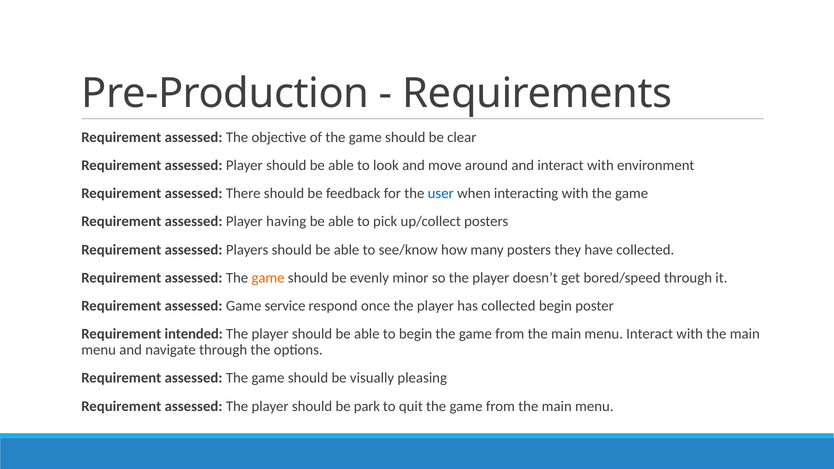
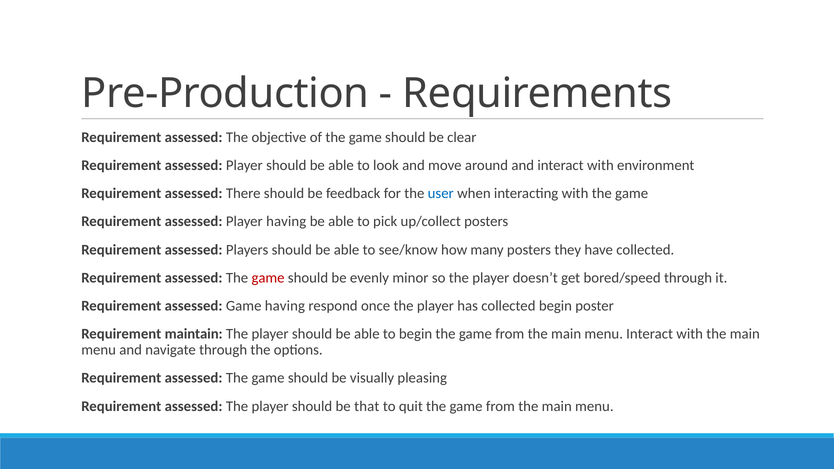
game at (268, 278) colour: orange -> red
Game service: service -> having
intended: intended -> maintain
park: park -> that
